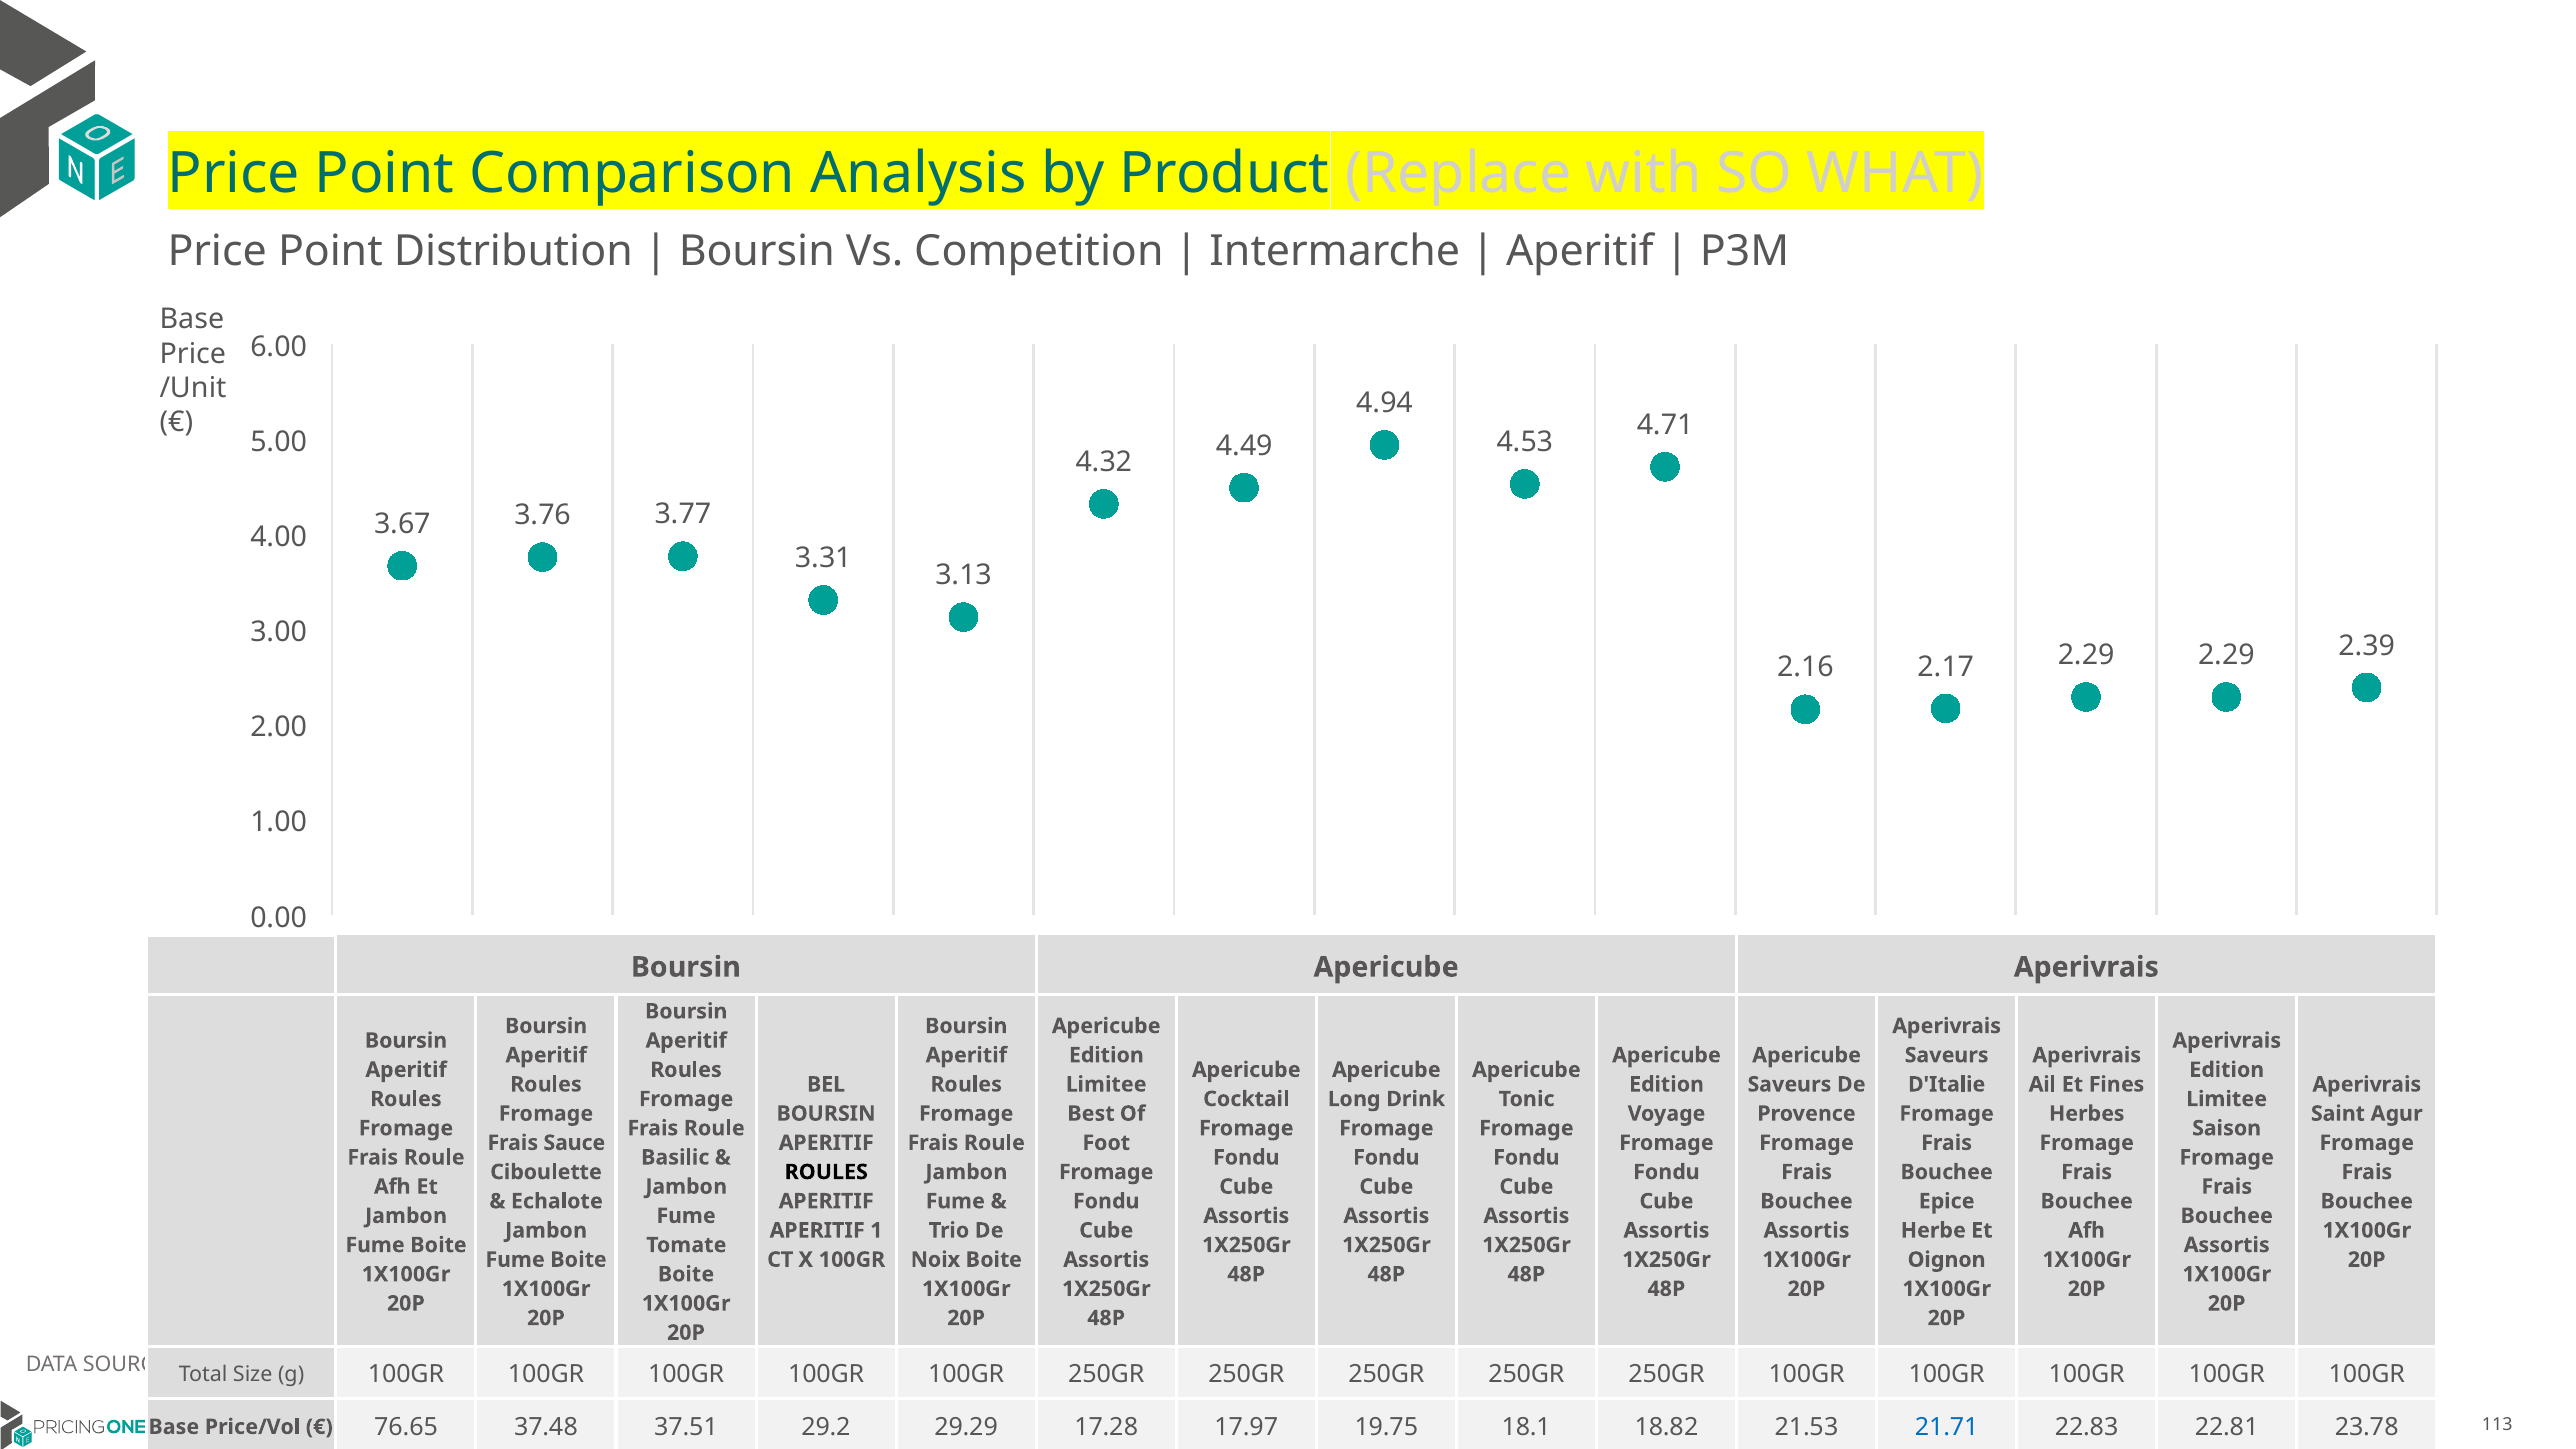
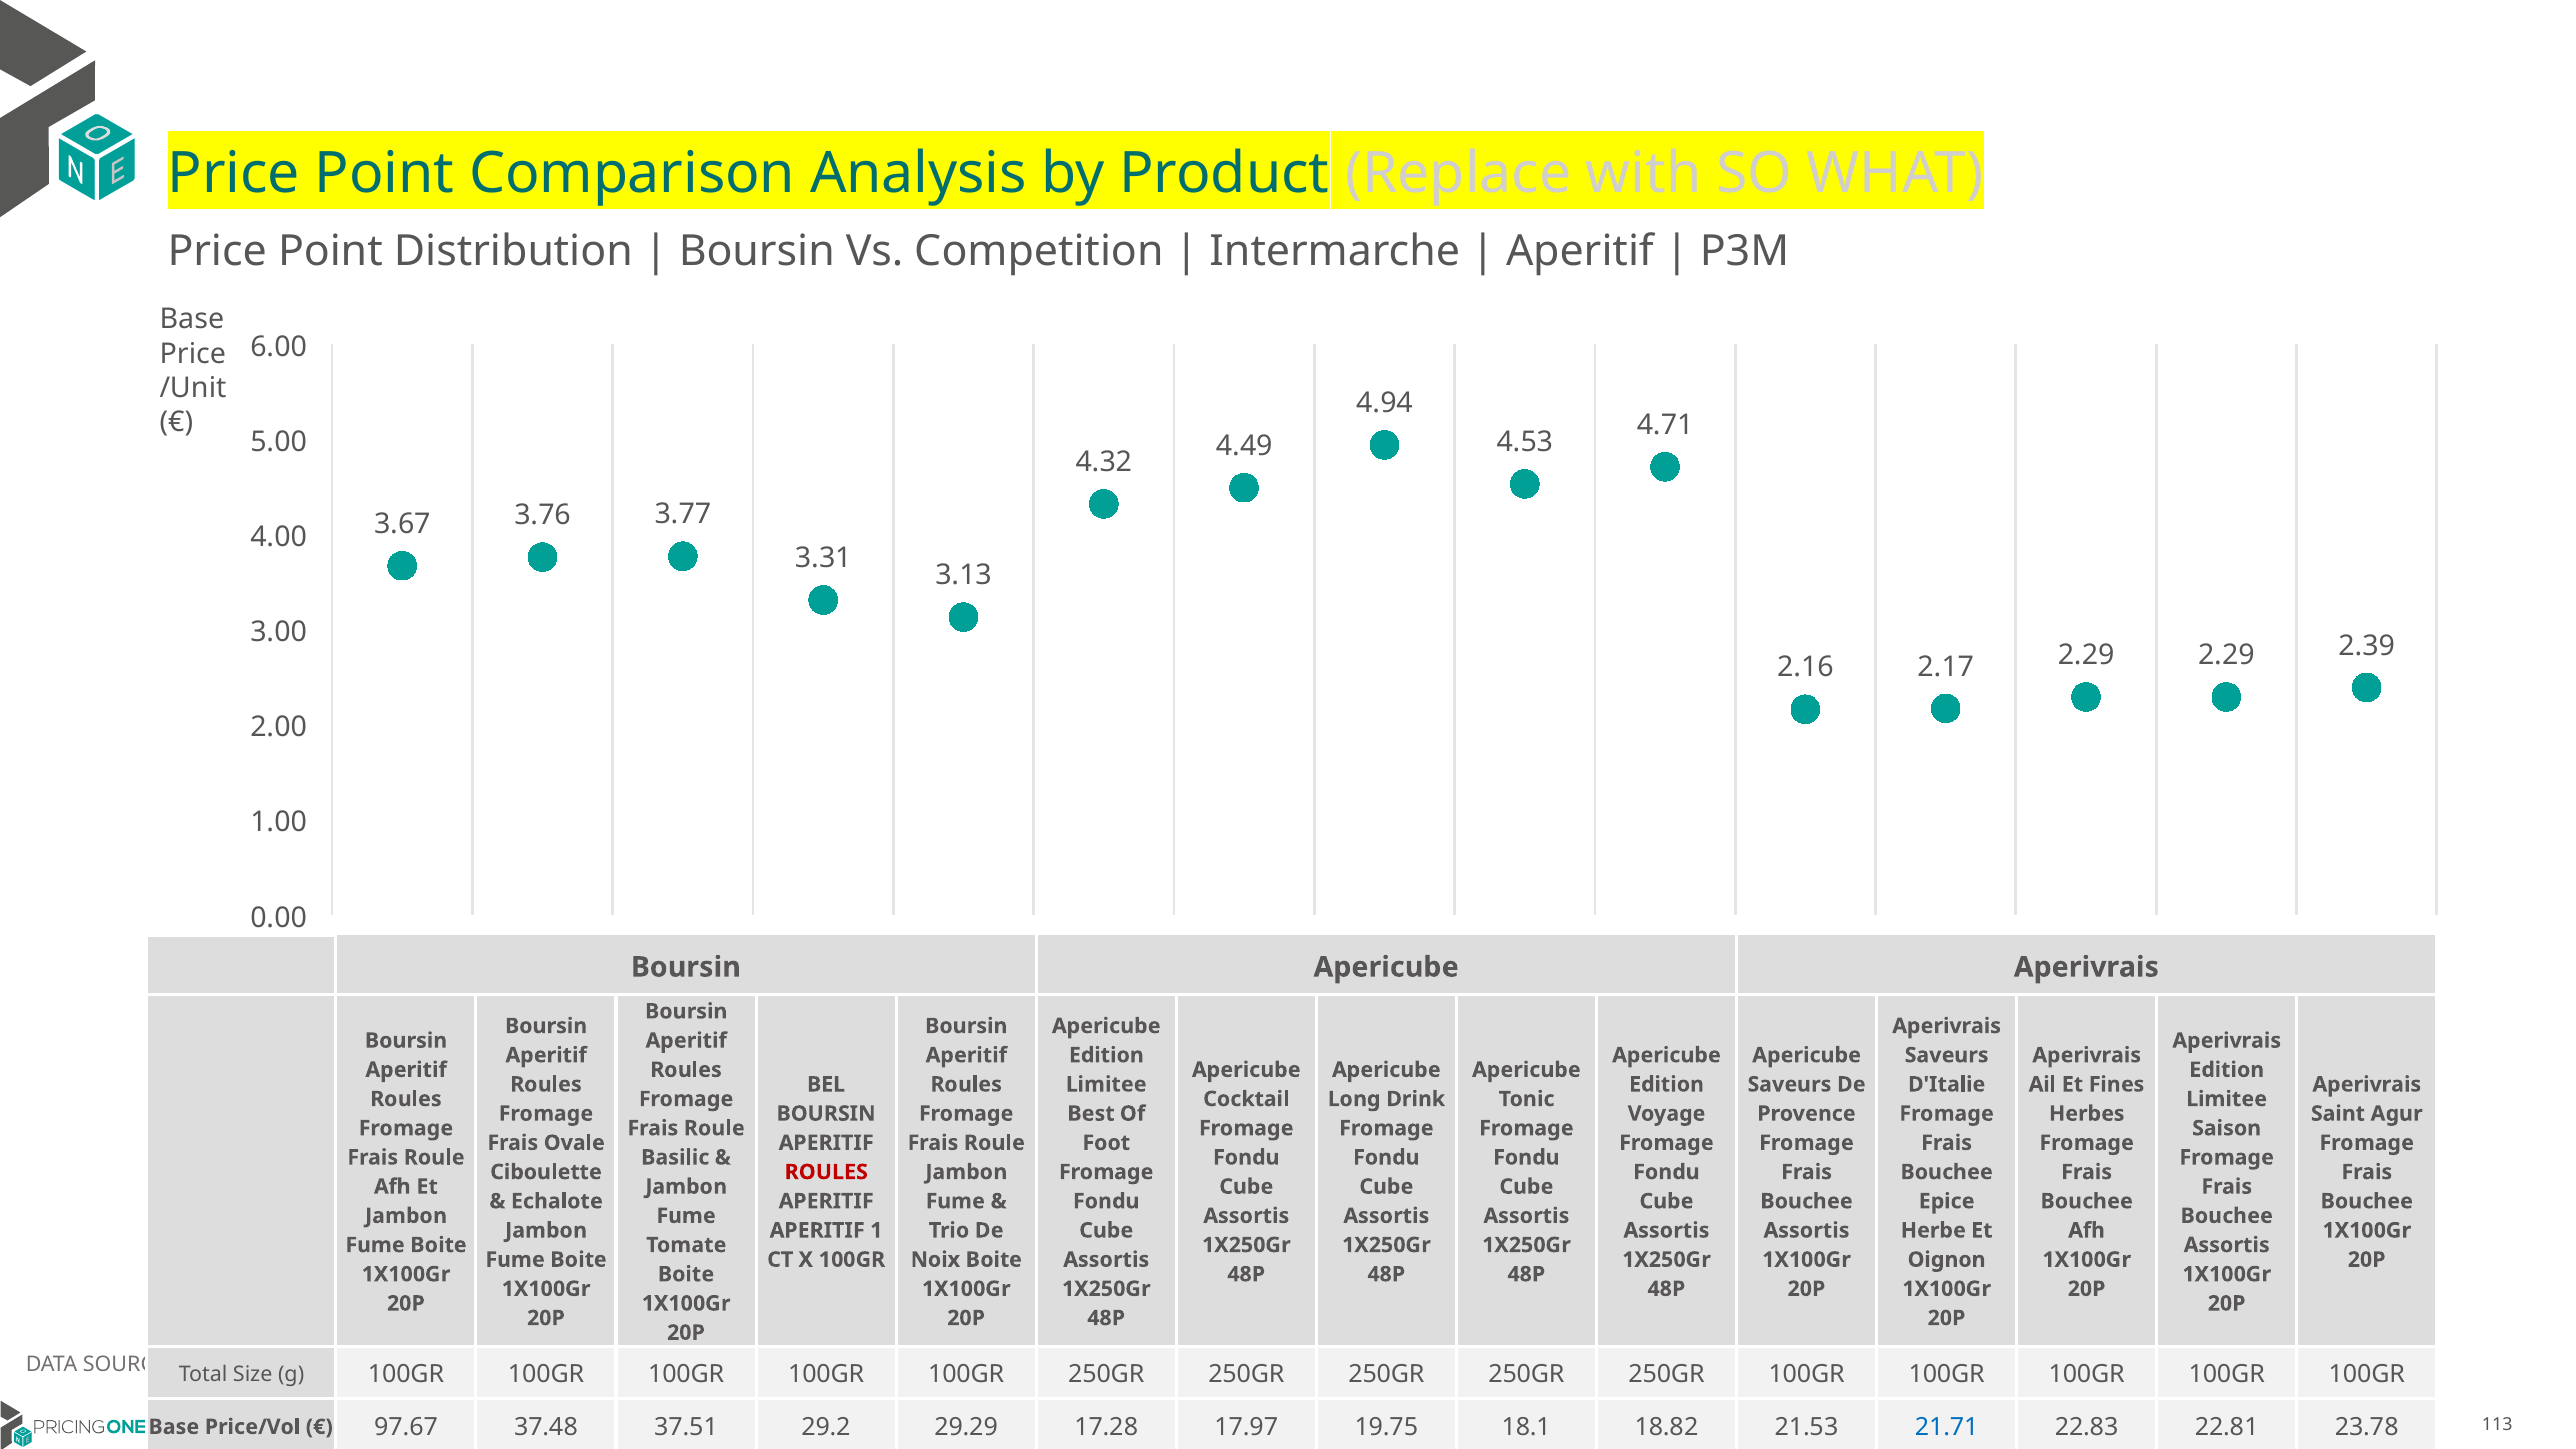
Sauce: Sauce -> Ovale
ROULES at (826, 1172) colour: black -> red
76.65: 76.65 -> 97.67
